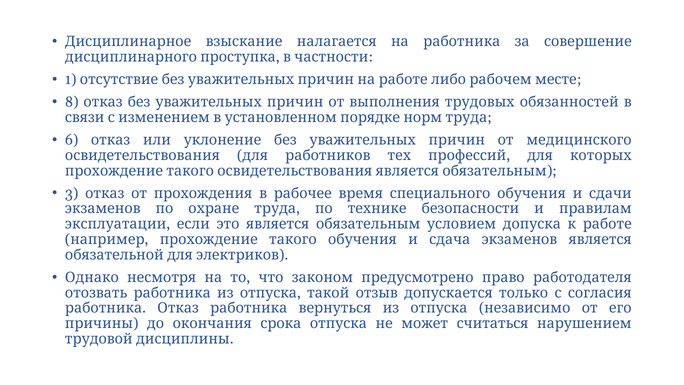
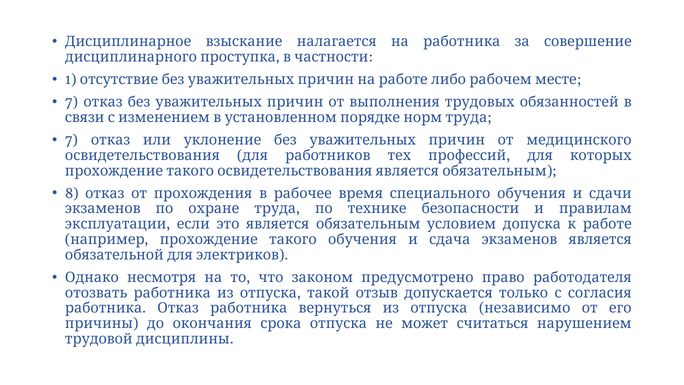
8 at (72, 102): 8 -> 7
6 at (72, 140): 6 -> 7
3: 3 -> 8
